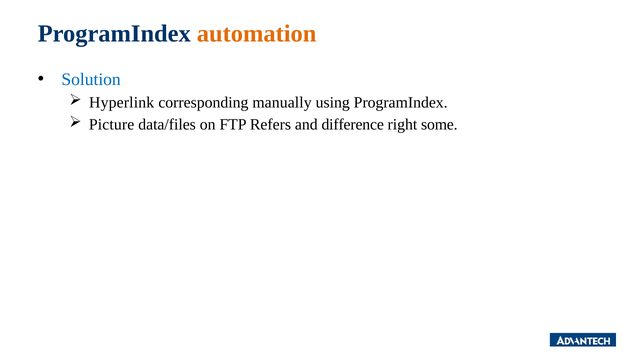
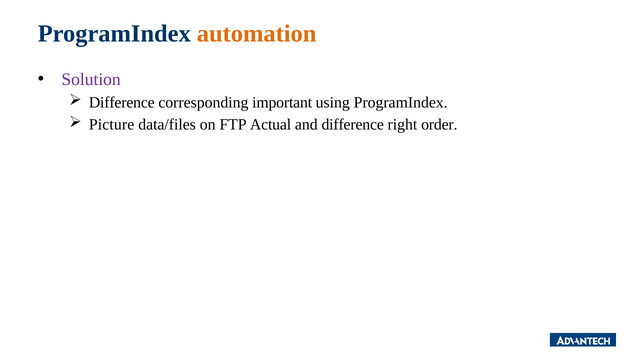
Solution colour: blue -> purple
Hyperlink at (122, 102): Hyperlink -> Difference
manually: manually -> important
Refers: Refers -> Actual
some: some -> order
